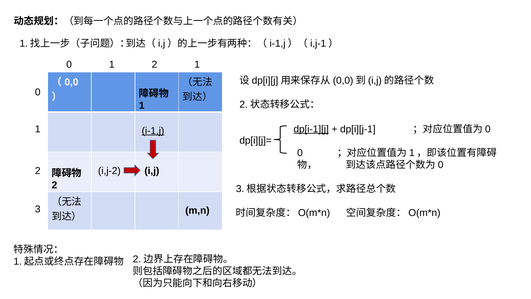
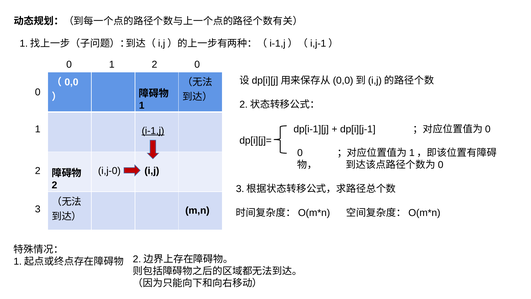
2 1: 1 -> 0
dp[i-1][j underline: present -> none
i,j-2: i,j-2 -> i,j-0
